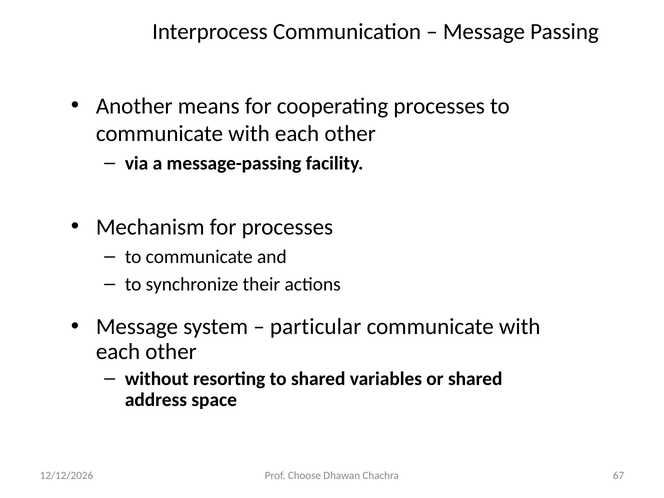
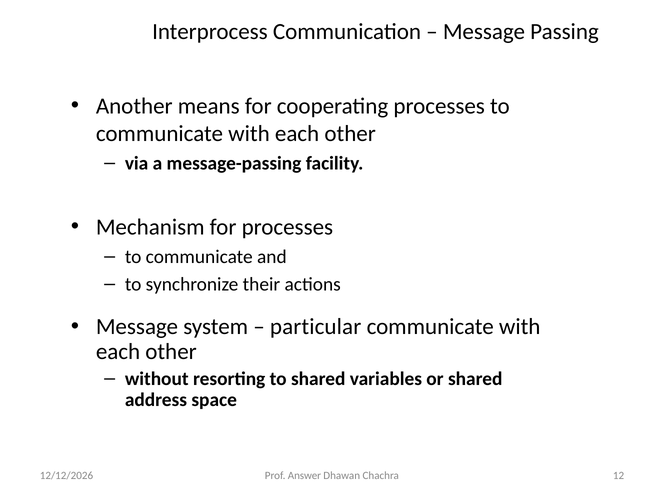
Choose: Choose -> Answer
67: 67 -> 12
